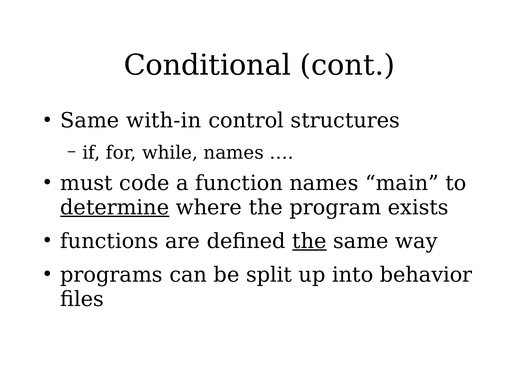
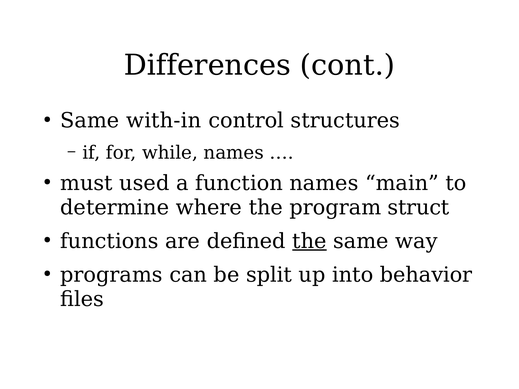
Conditional: Conditional -> Differences
code: code -> used
determine underline: present -> none
exists: exists -> struct
